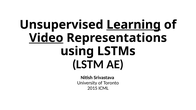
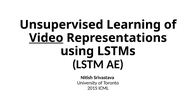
Learning underline: present -> none
